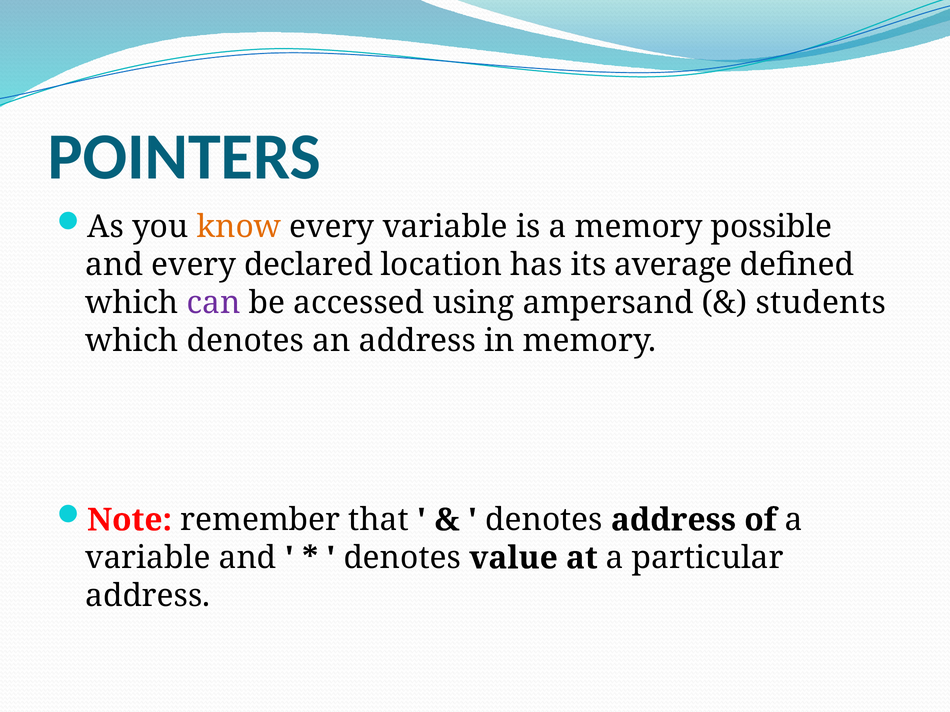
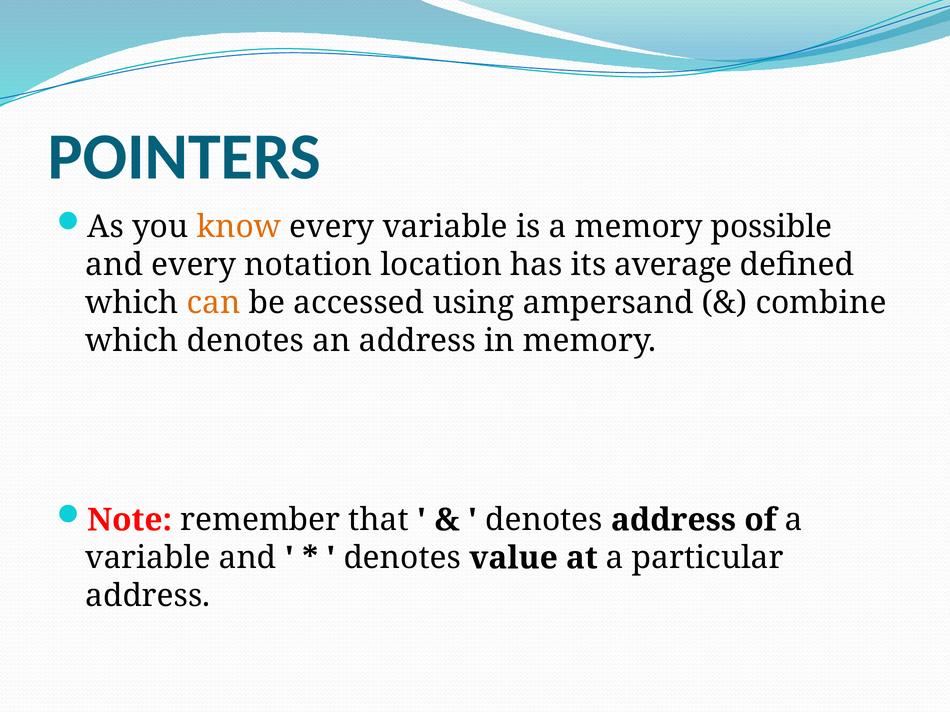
declared: declared -> notation
can colour: purple -> orange
students: students -> combine
